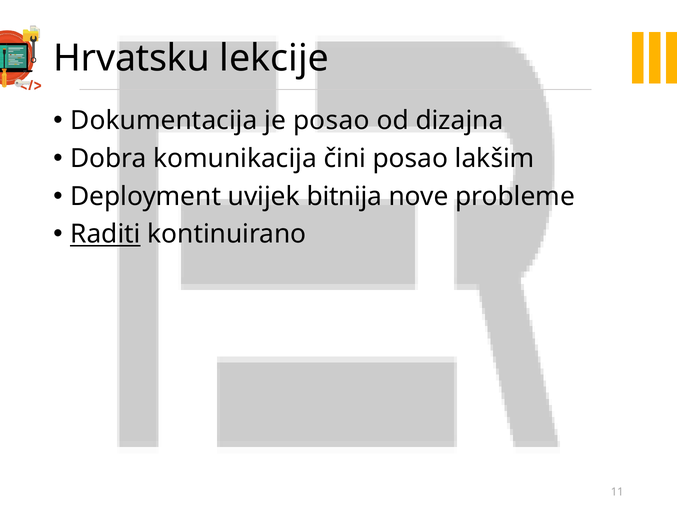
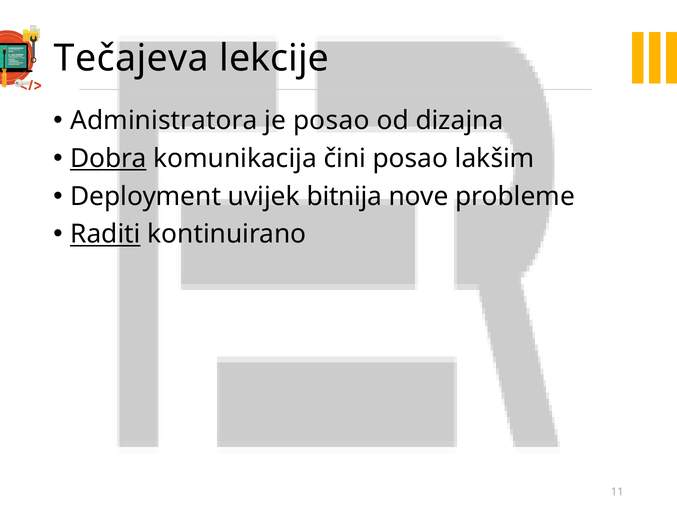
Hrvatsku: Hrvatsku -> Tečajeva
Dokumentacija: Dokumentacija -> Administratora
Dobra underline: none -> present
